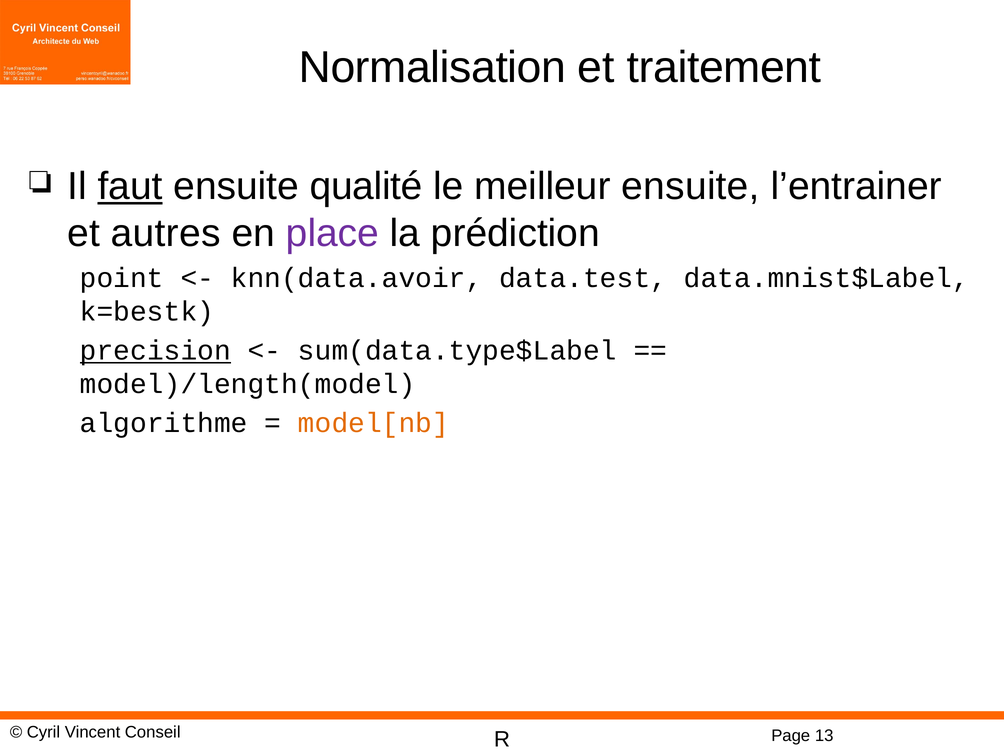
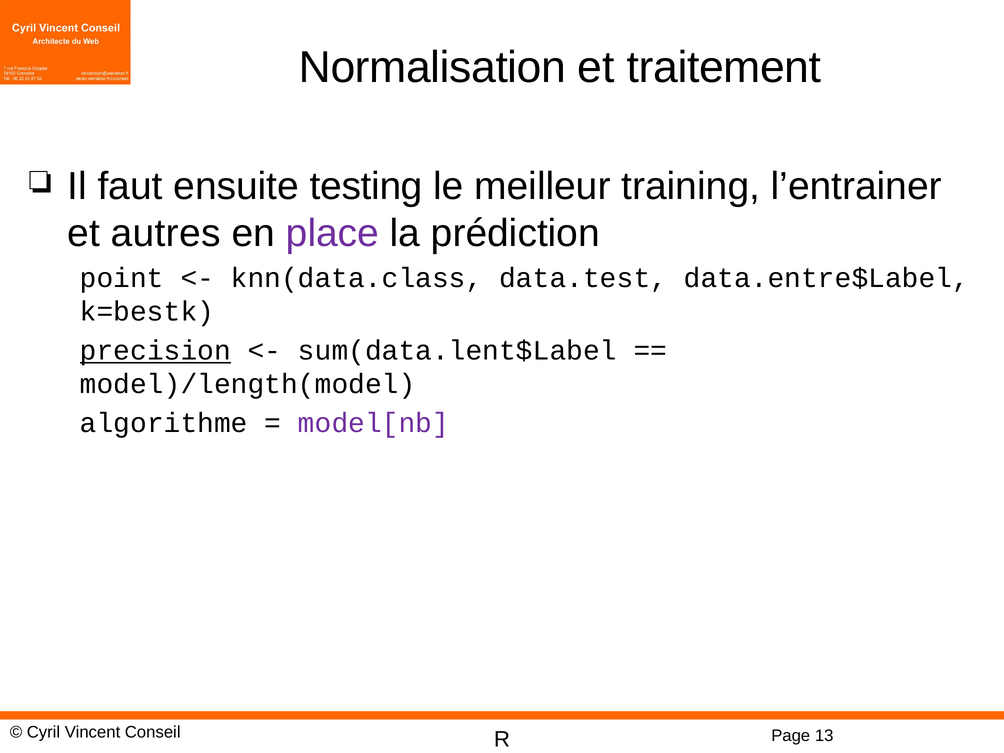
faut underline: present -> none
qualité: qualité -> testing
meilleur ensuite: ensuite -> training
knn(data.avoir: knn(data.avoir -> knn(data.class
data.mnist$Label: data.mnist$Label -> data.entre$Label
sum(data.type$Label: sum(data.type$Label -> sum(data.lent$Label
model[nb colour: orange -> purple
